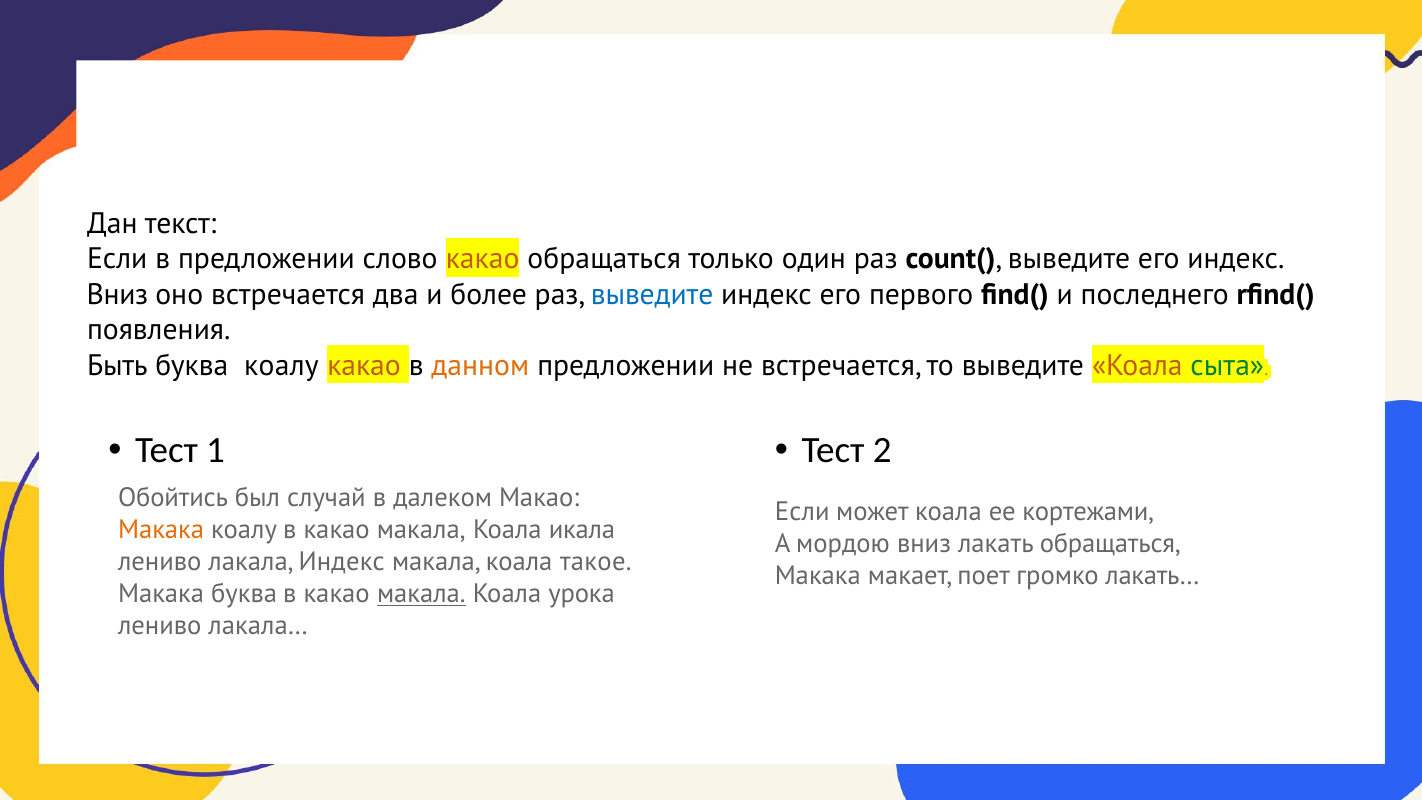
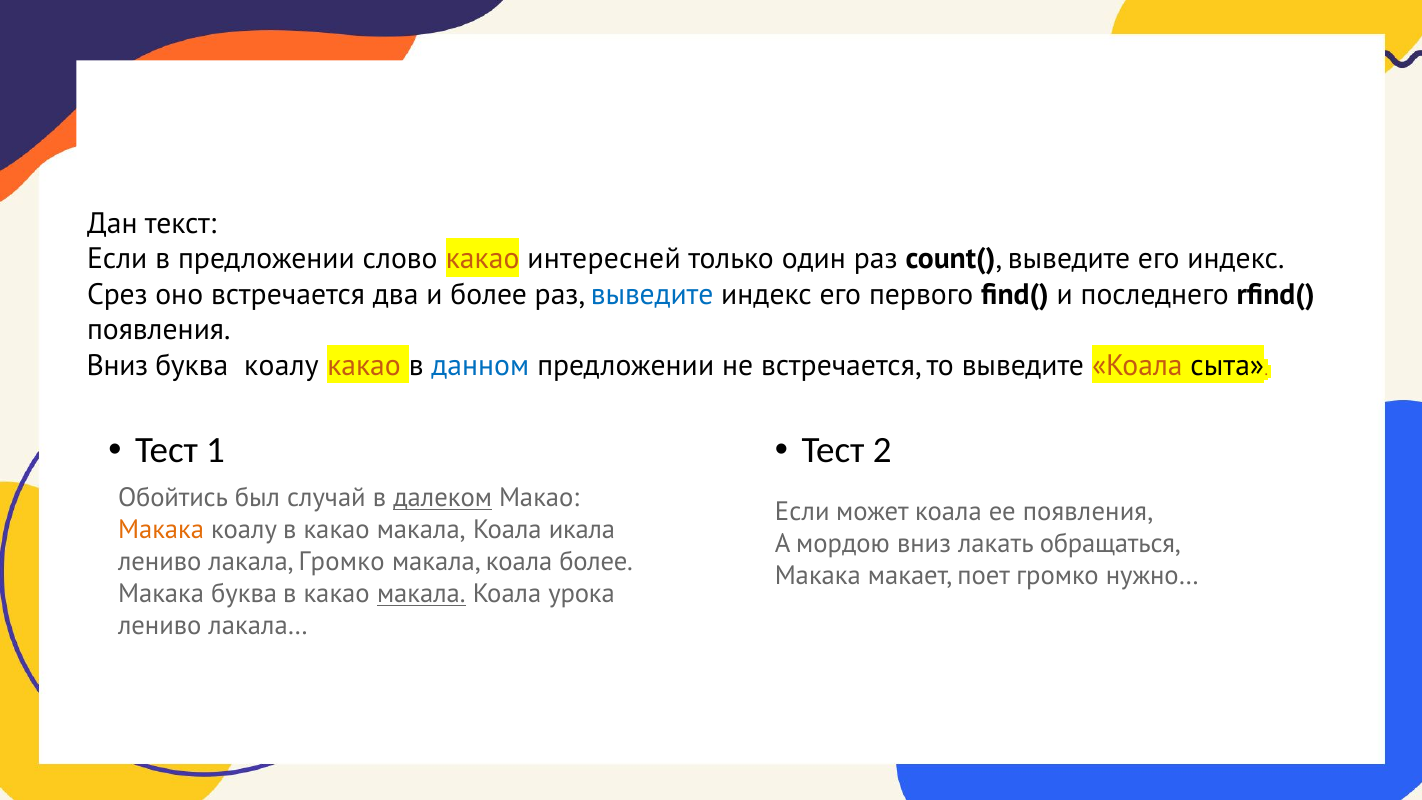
какао обращаться: обращаться -> интересней
Вниз at (117, 294): Вниз -> Срез
Быть at (117, 365): Быть -> Вниз
данном colour: orange -> blue
сыта colour: green -> black
далеком underline: none -> present
ее кортежами: кортежами -> появления
лакала Индекс: Индекс -> Громко
коала такое: такое -> более
лакать…: лакать… -> нужно…
